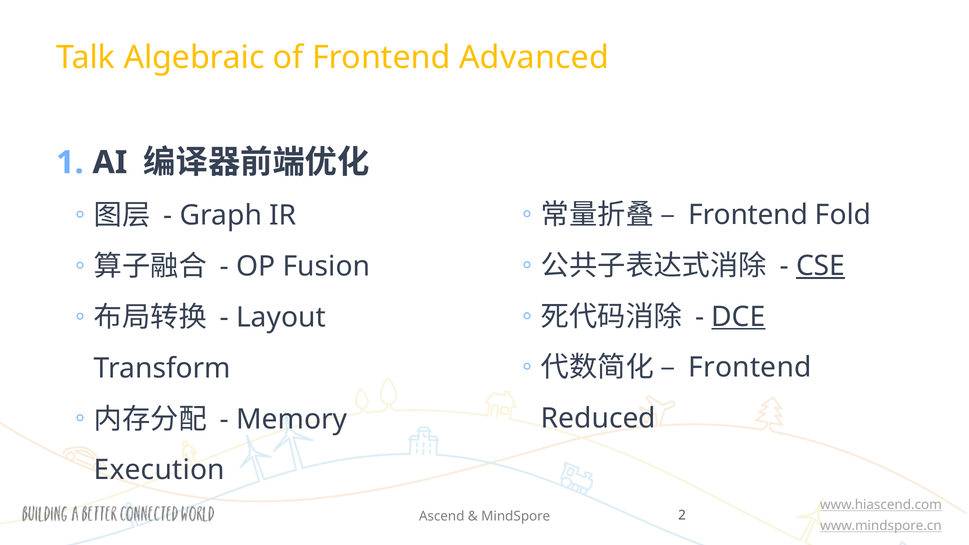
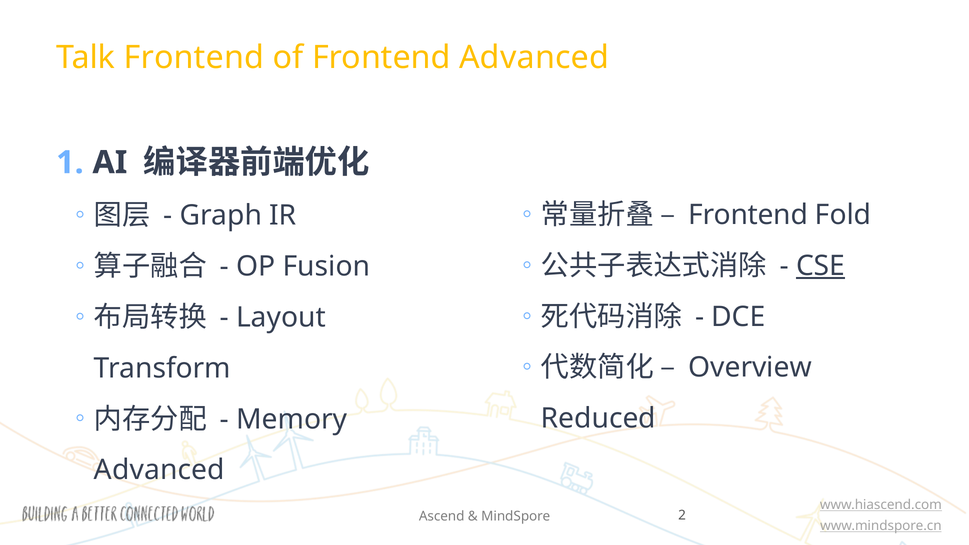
Talk Algebraic: Algebraic -> Frontend
DCE underline: present -> none
Frontend at (750, 368): Frontend -> Overview
Execution at (159, 470): Execution -> Advanced
